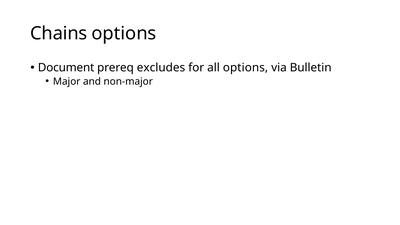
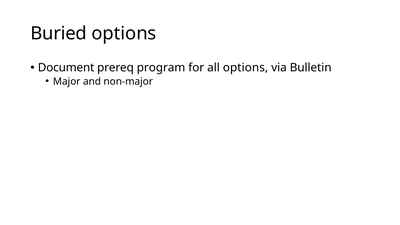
Chains: Chains -> Buried
excludes: excludes -> program
